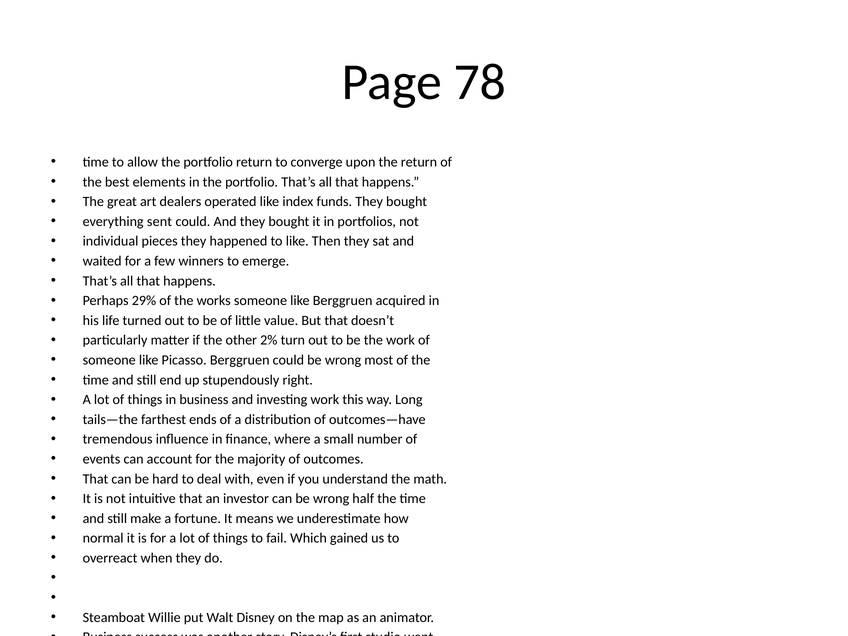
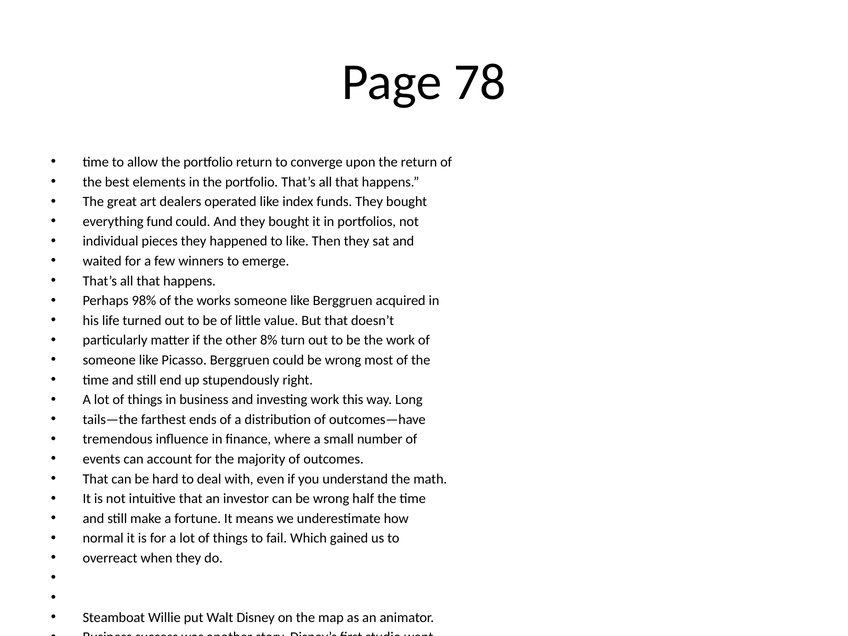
sent: sent -> fund
29%: 29% -> 98%
2%: 2% -> 8%
